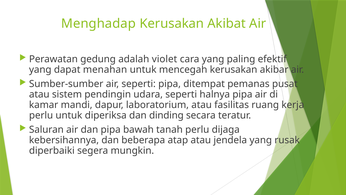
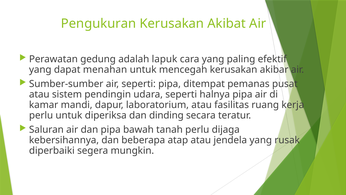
Menghadap: Menghadap -> Pengukuran
violet: violet -> lapuk
